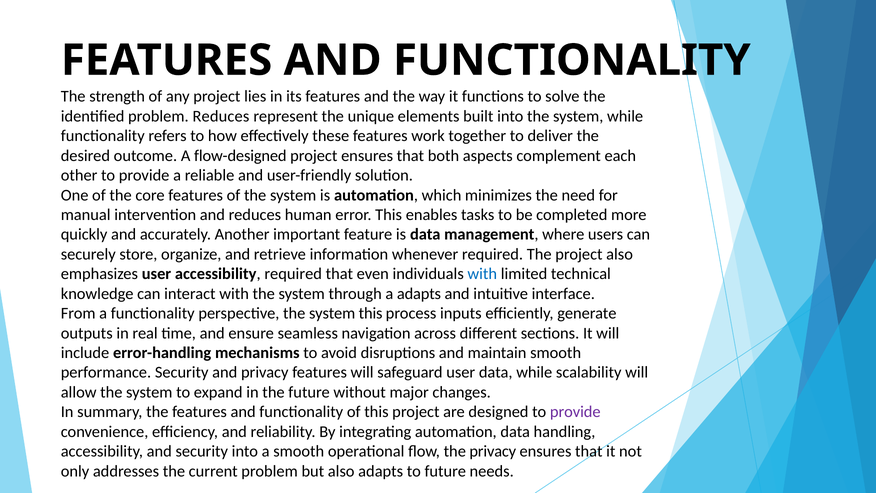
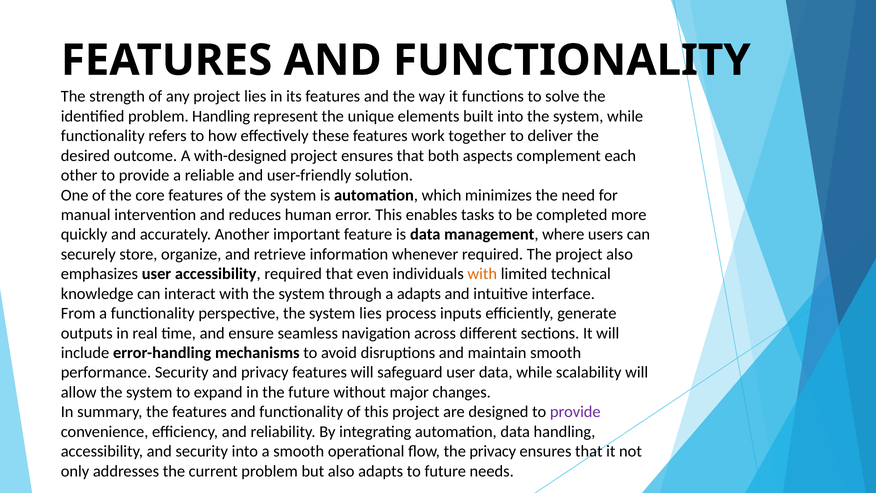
problem Reduces: Reduces -> Handling
flow-designed: flow-designed -> with-designed
with at (482, 274) colour: blue -> orange
system this: this -> lies
